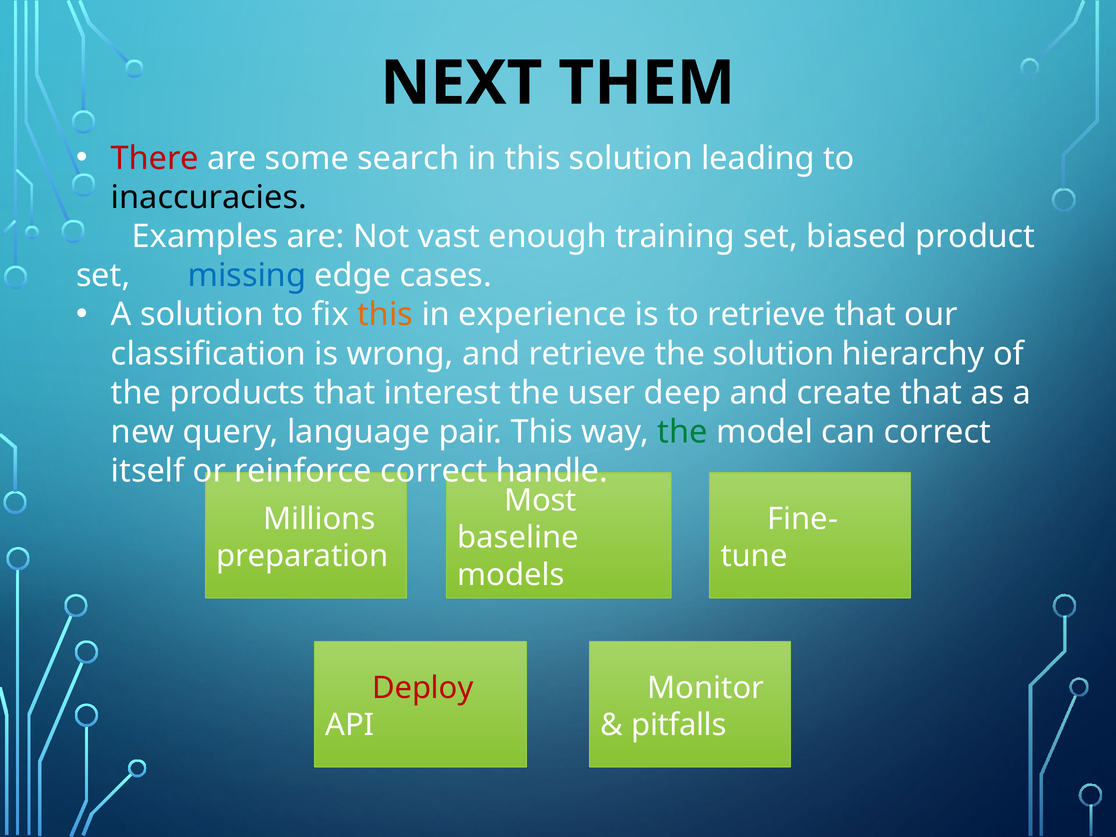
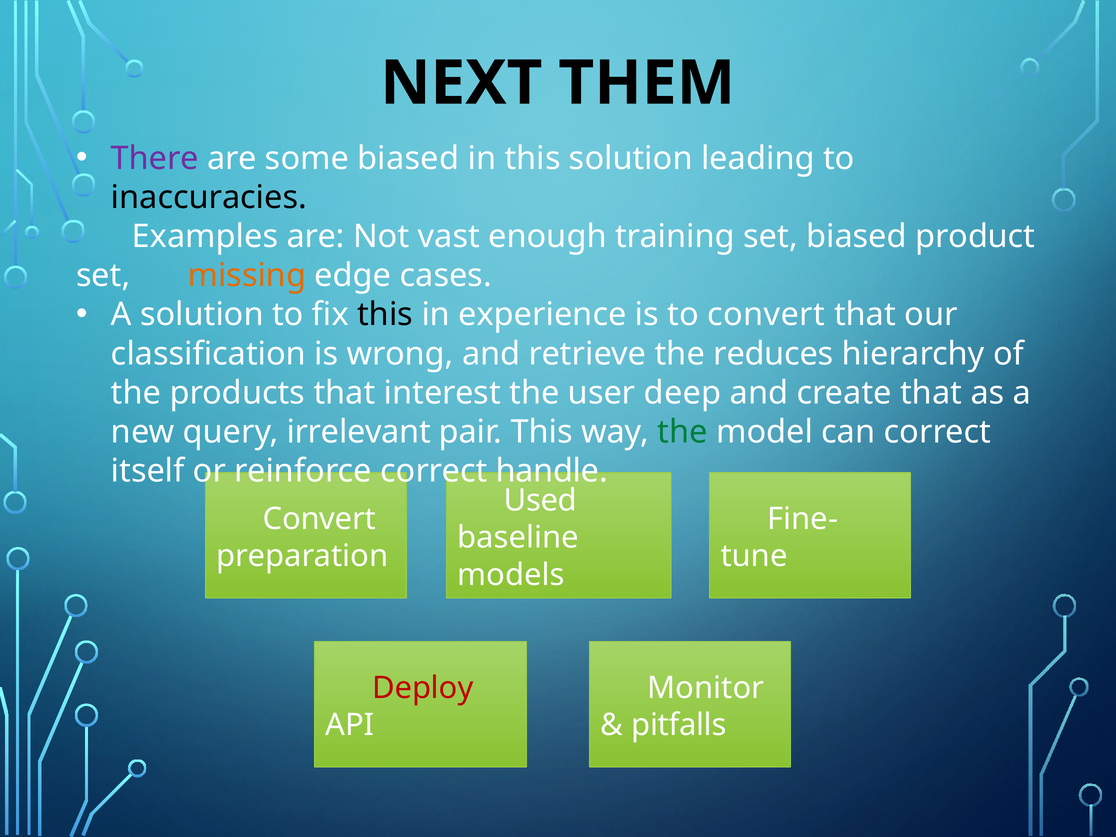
There colour: red -> purple
some search: search -> biased
missing colour: blue -> orange
this at (385, 315) colour: orange -> black
to retrieve: retrieve -> convert
the solution: solution -> reduces
language: language -> irrelevant
Most: Most -> Used
Millions at (319, 519): Millions -> Convert
